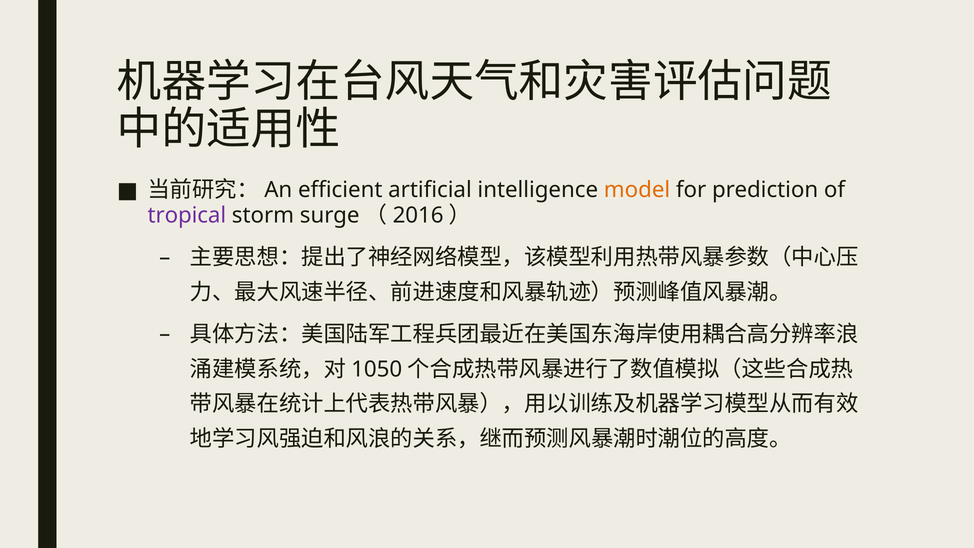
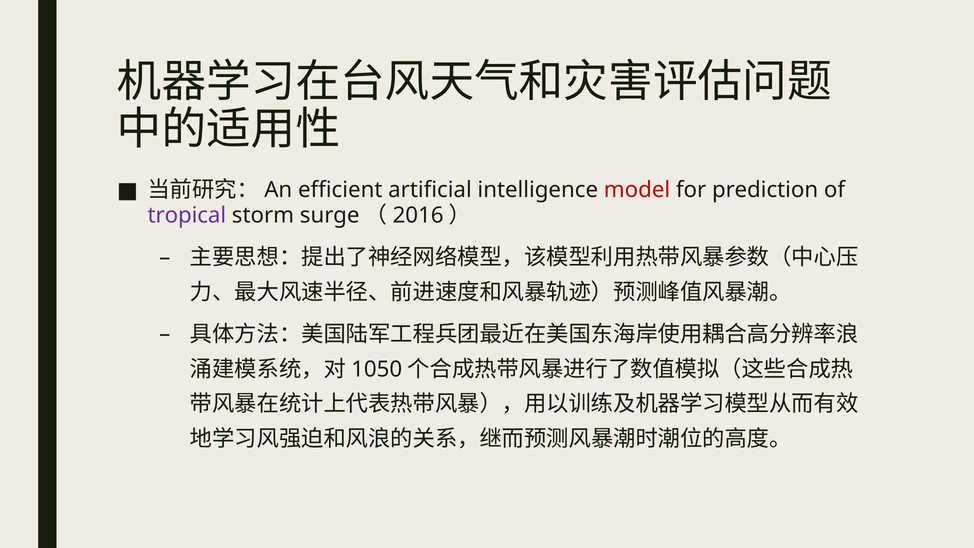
model colour: orange -> red
